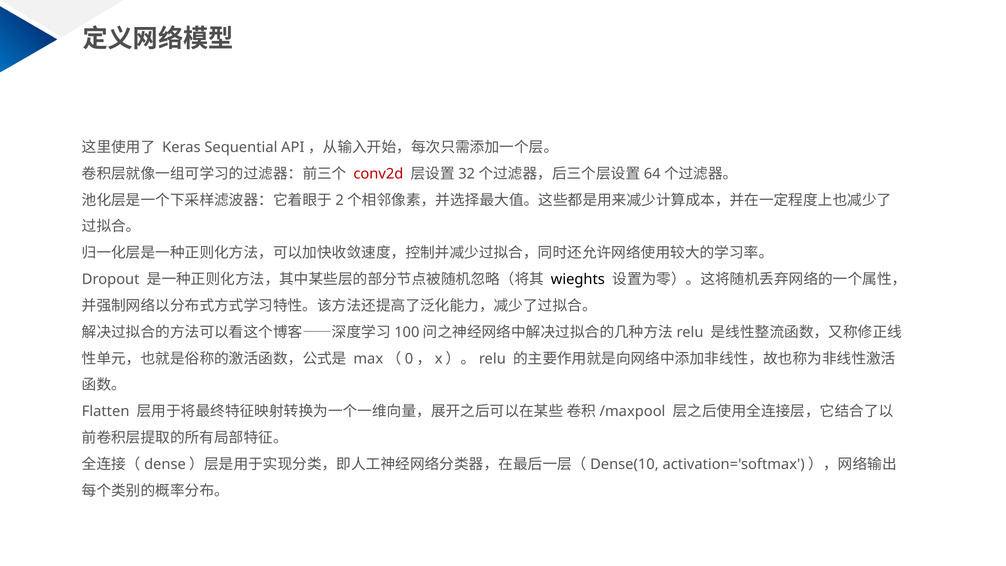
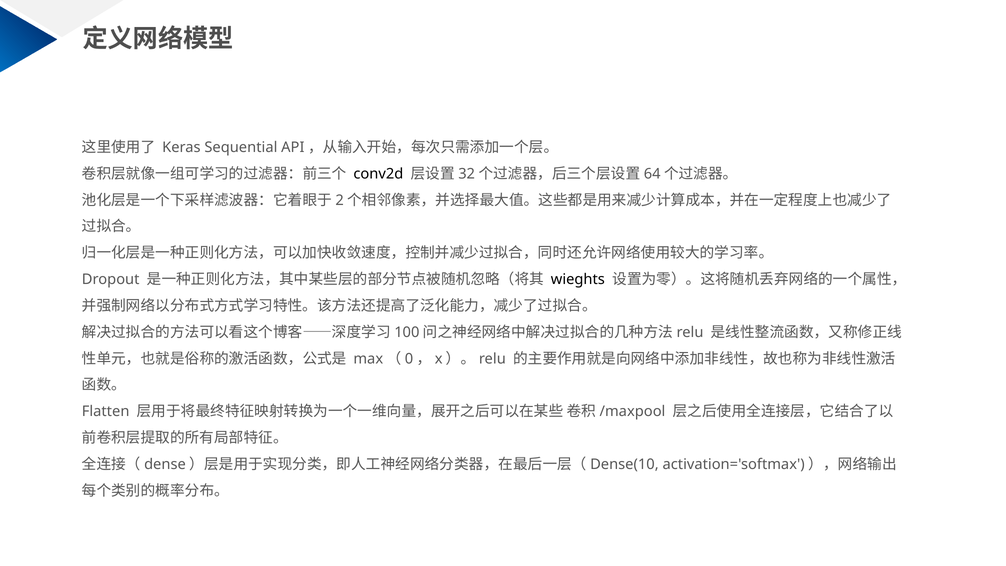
conv2d colour: red -> black
